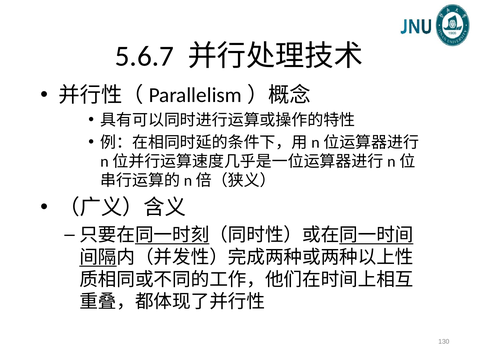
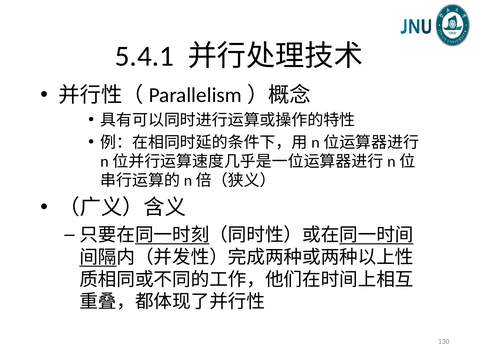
5.6.7: 5.6.7 -> 5.4.1
